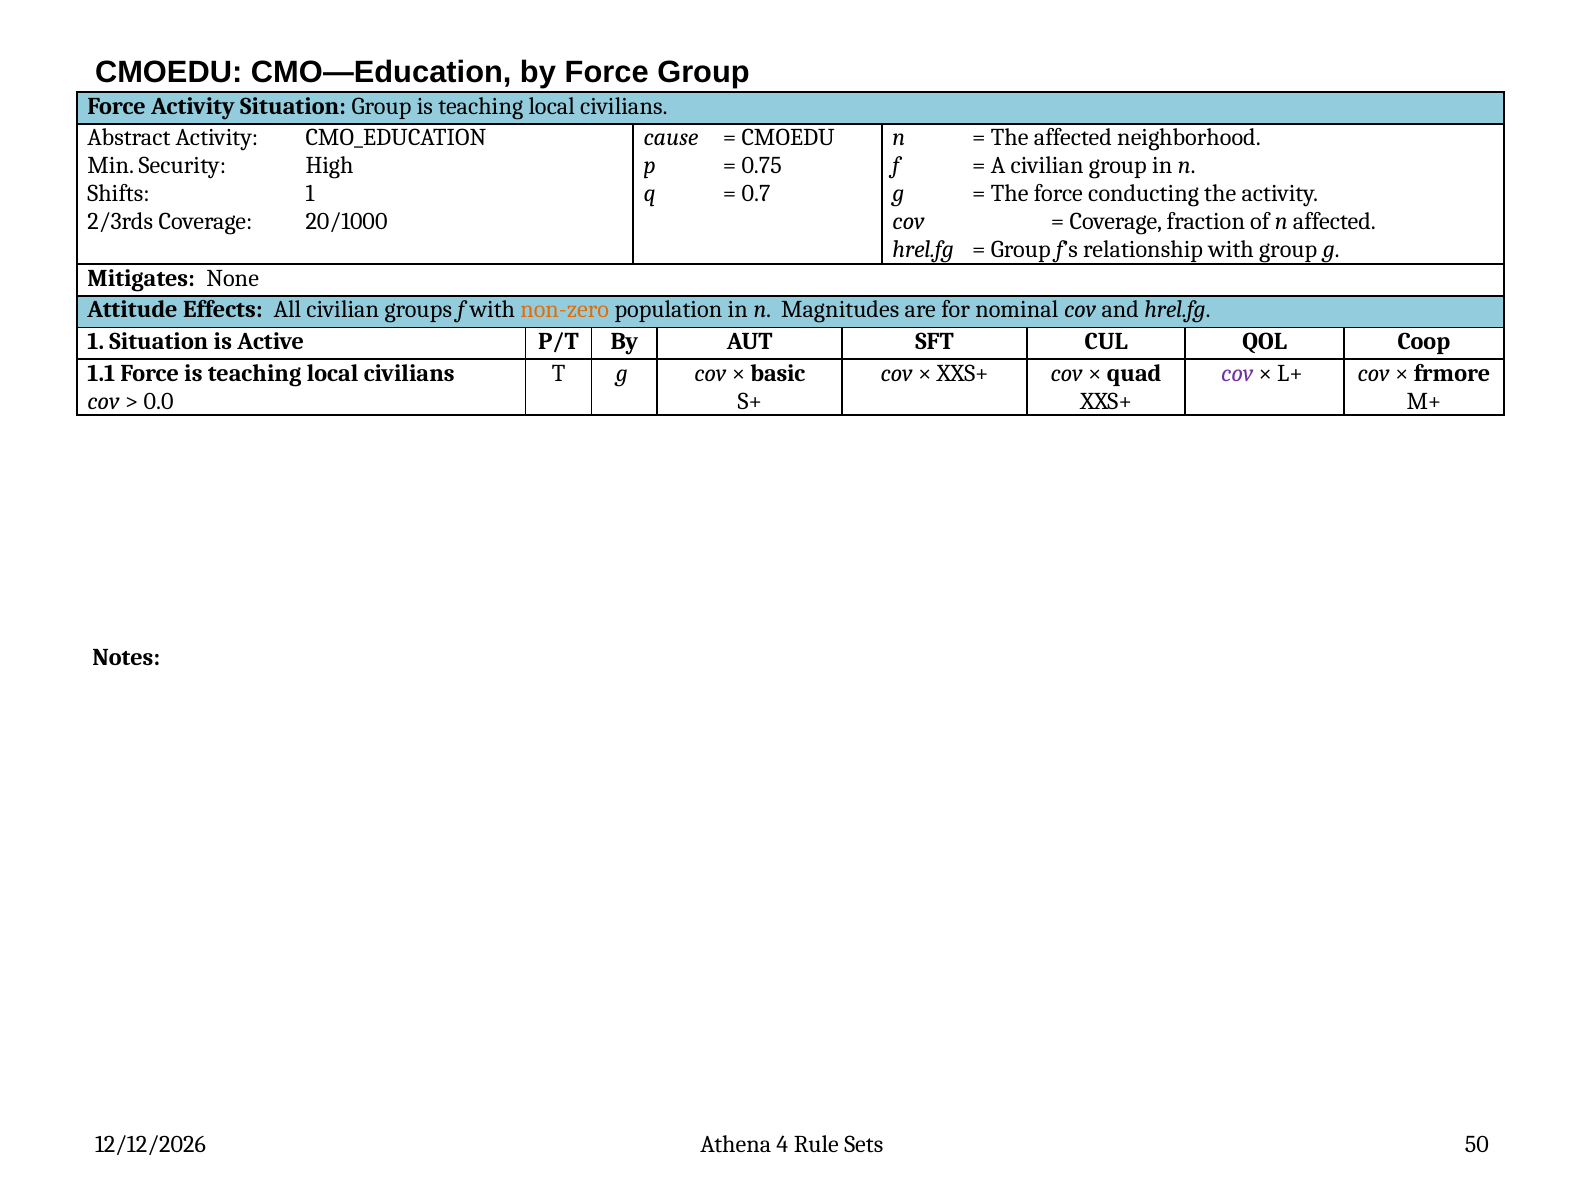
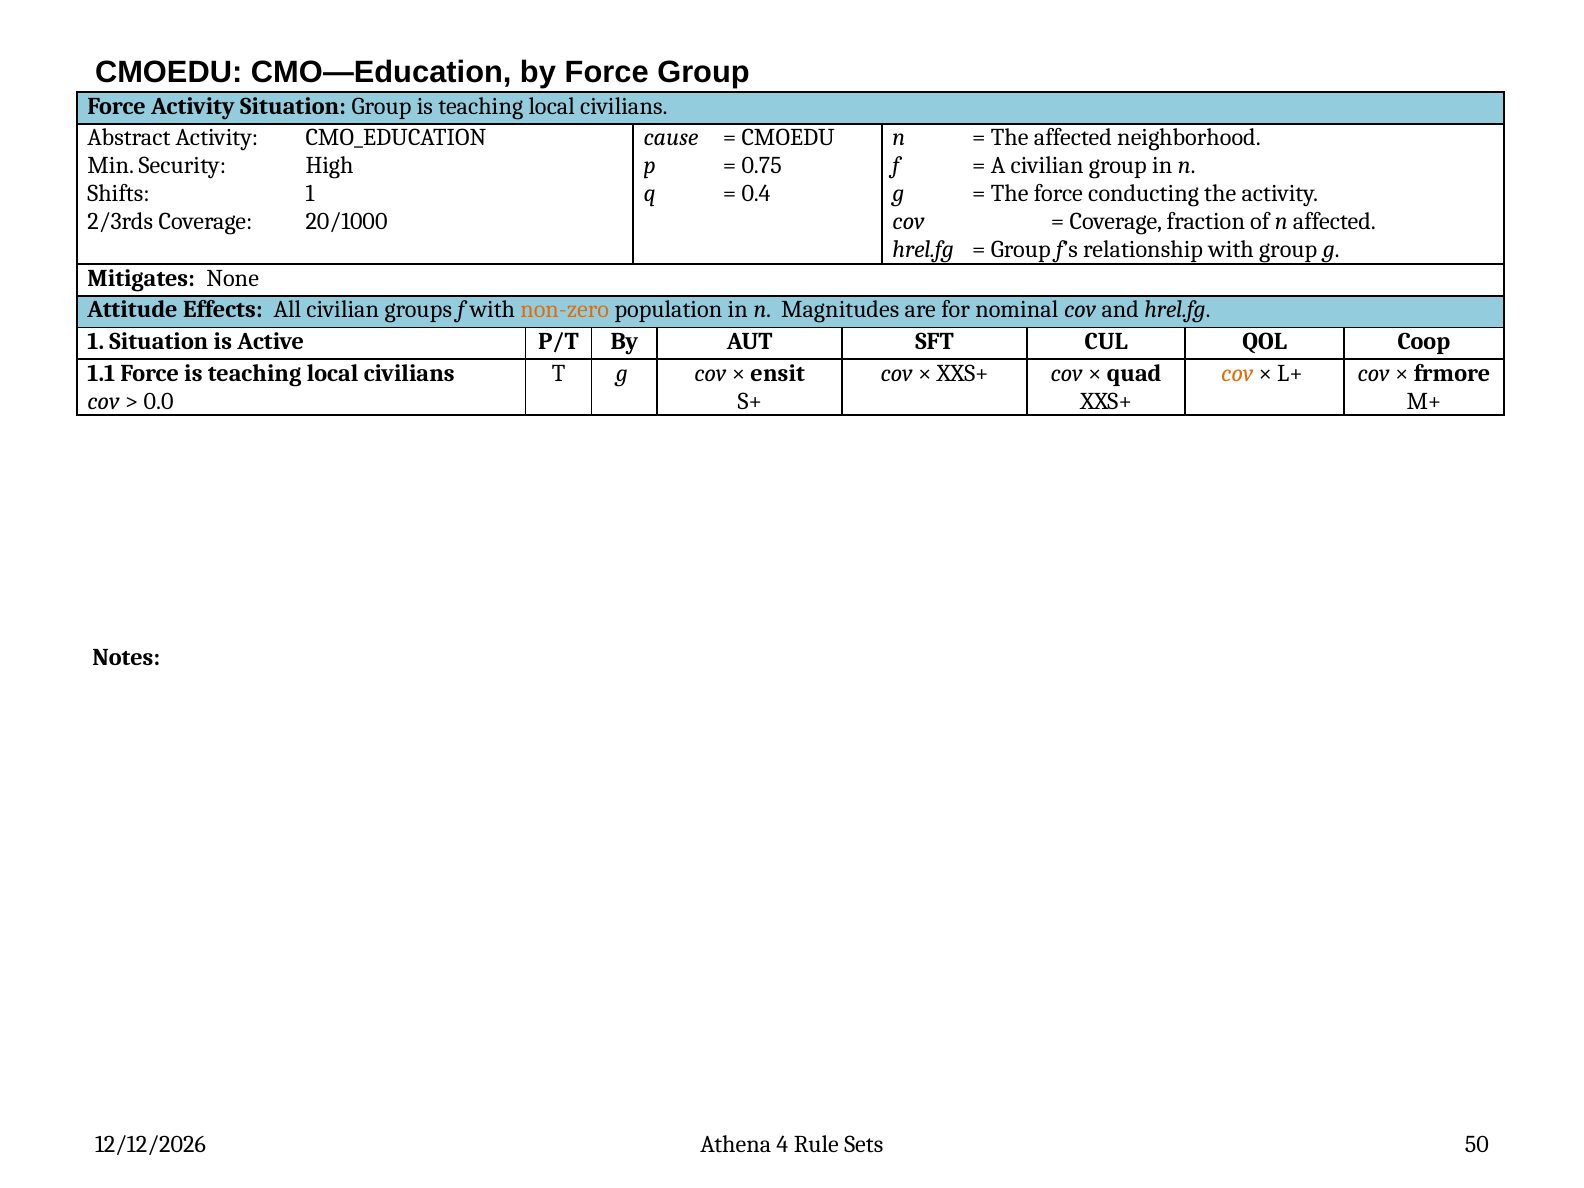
0.7: 0.7 -> 0.4
basic: basic -> ensit
cov at (1237, 373) colour: purple -> orange
